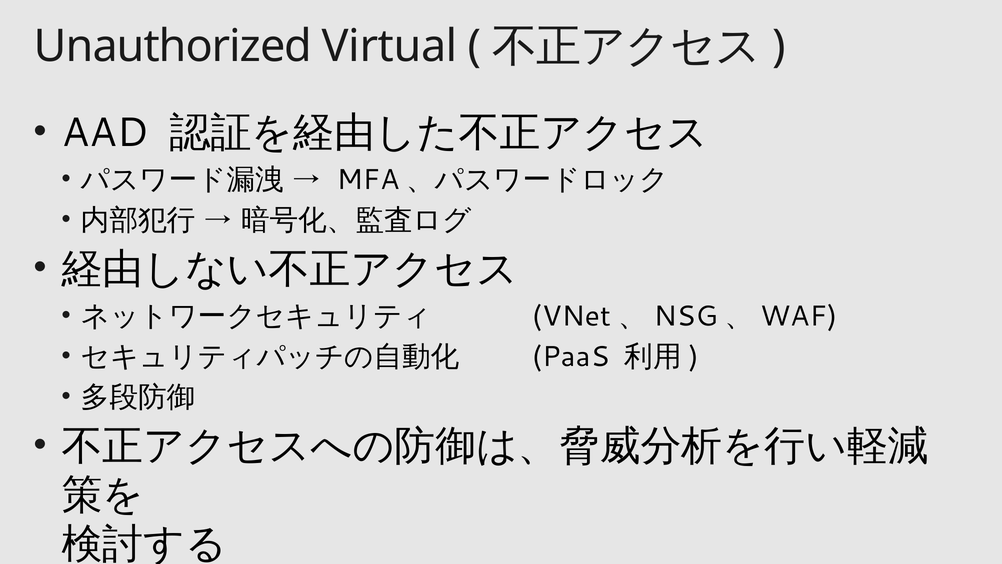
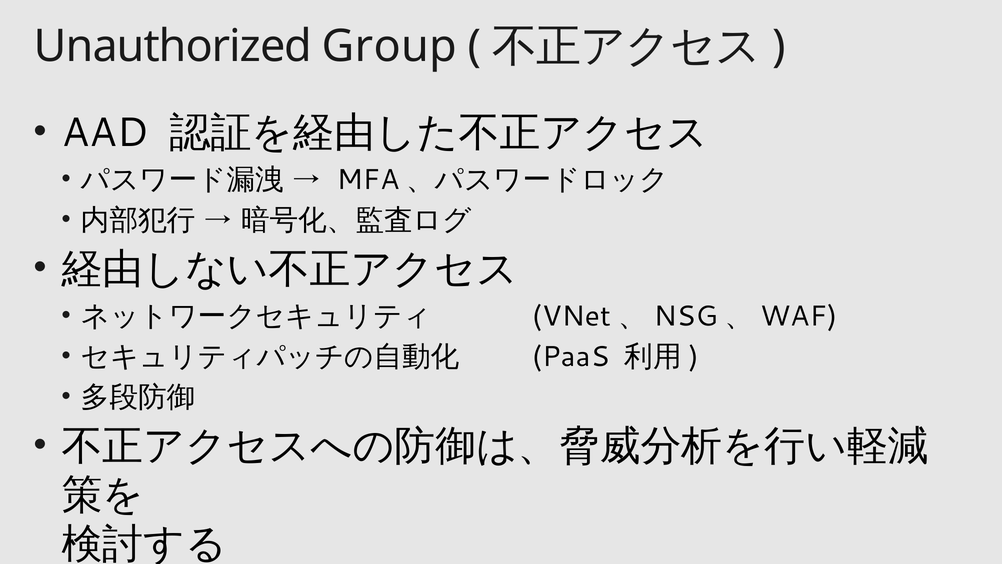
Virtual: Virtual -> Group
